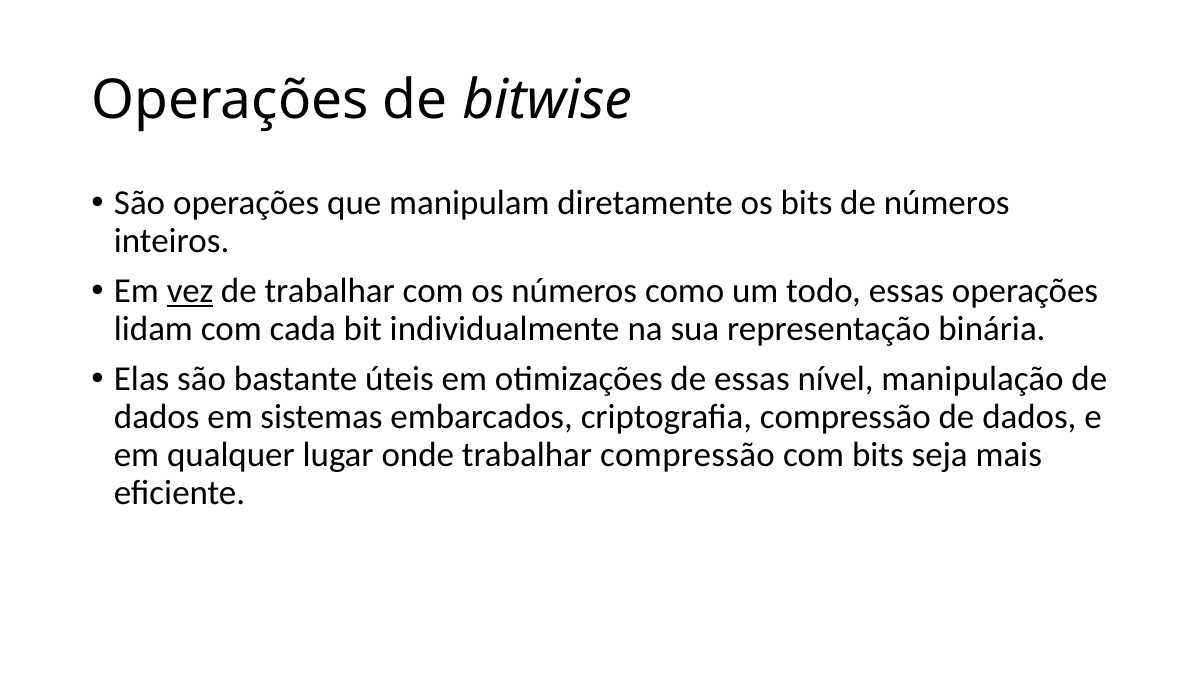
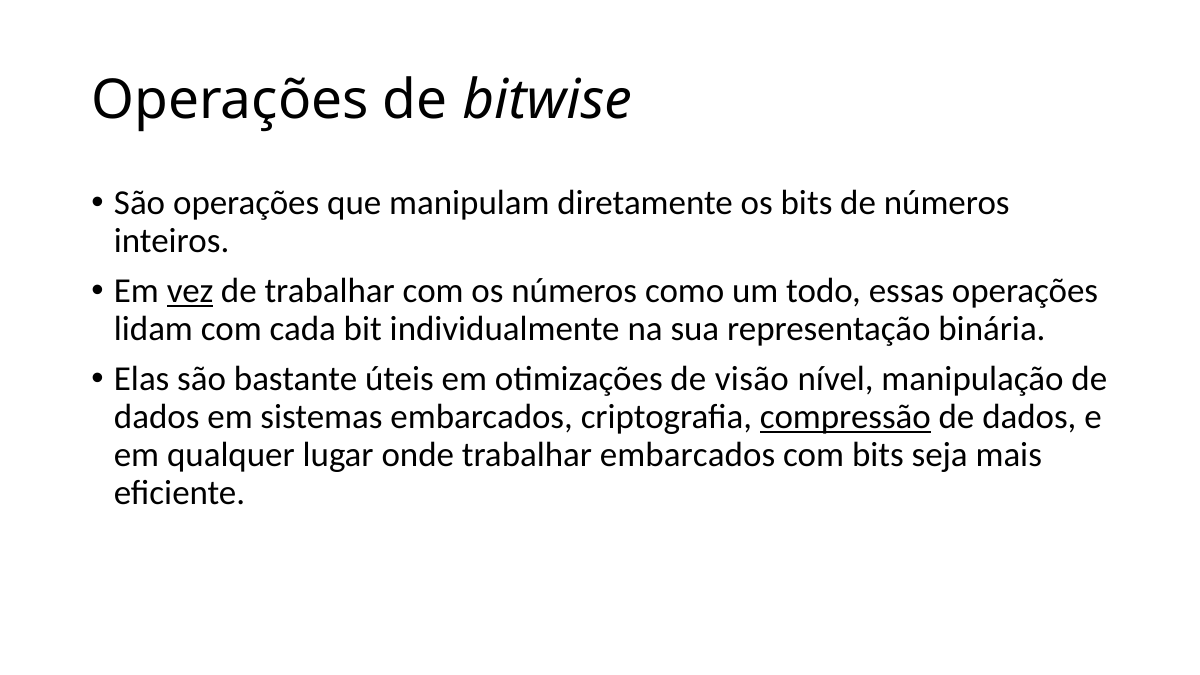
de essas: essas -> visão
compressão at (845, 417) underline: none -> present
trabalhar compressão: compressão -> embarcados
